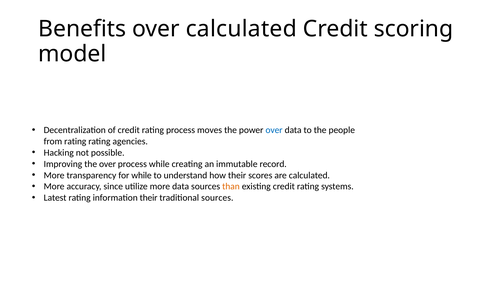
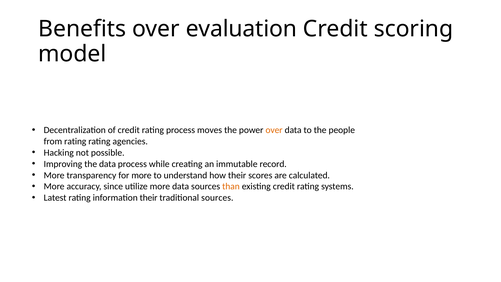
over calculated: calculated -> evaluation
over at (274, 130) colour: blue -> orange
the over: over -> data
for while: while -> more
